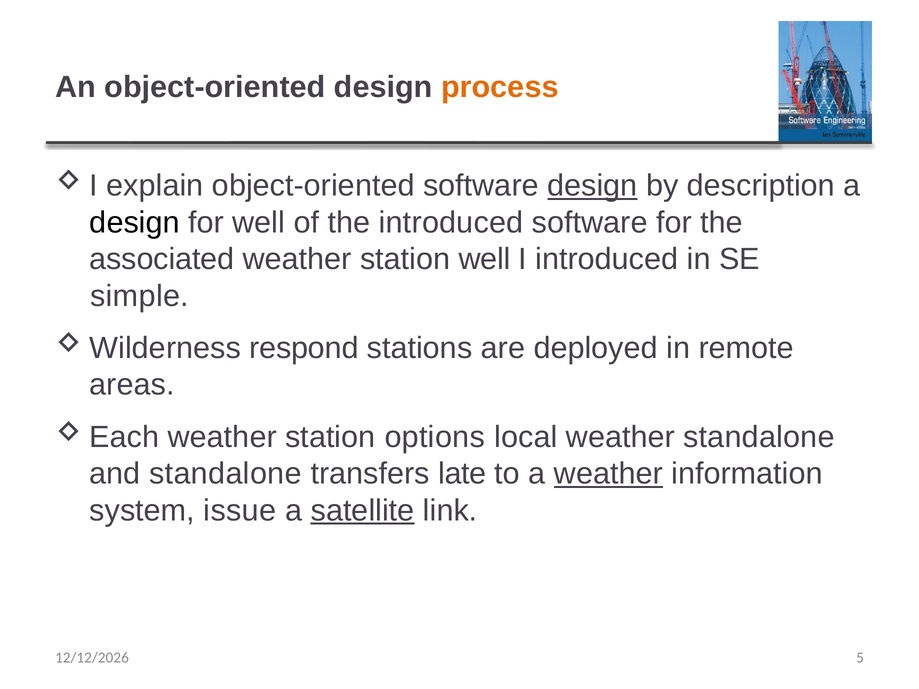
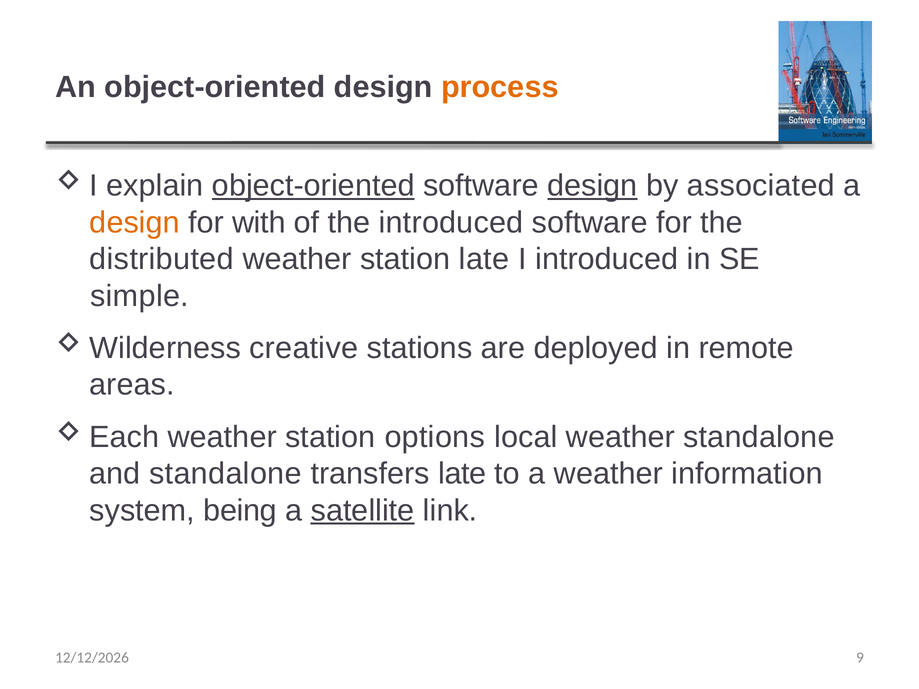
object-oriented at (313, 186) underline: none -> present
description: description -> associated
design at (135, 223) colour: black -> orange
for well: well -> with
associated: associated -> distributed
station well: well -> late
respond: respond -> creative
weather at (608, 474) underline: present -> none
issue: issue -> being
5: 5 -> 9
